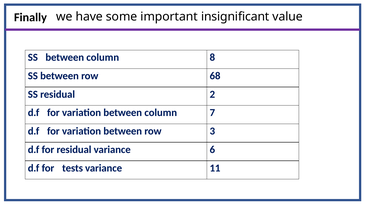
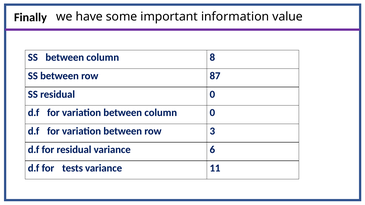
insignificant: insignificant -> information
68: 68 -> 87
residual 2: 2 -> 0
column 7: 7 -> 0
